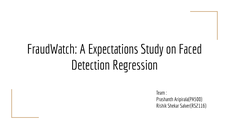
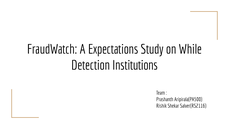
Faced: Faced -> While
Regression: Regression -> Institutions
